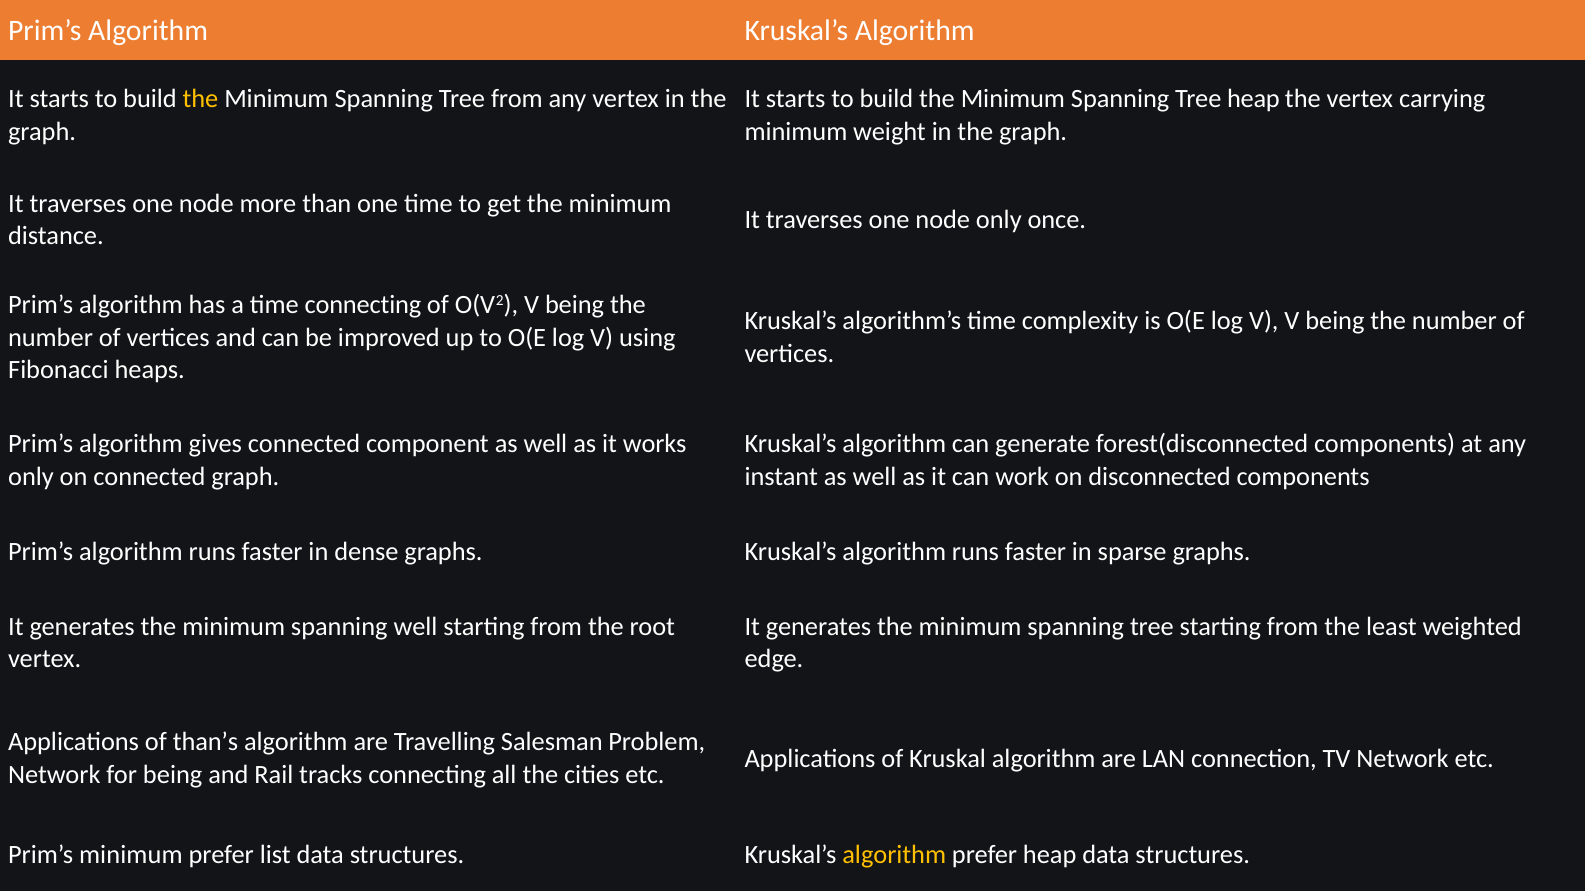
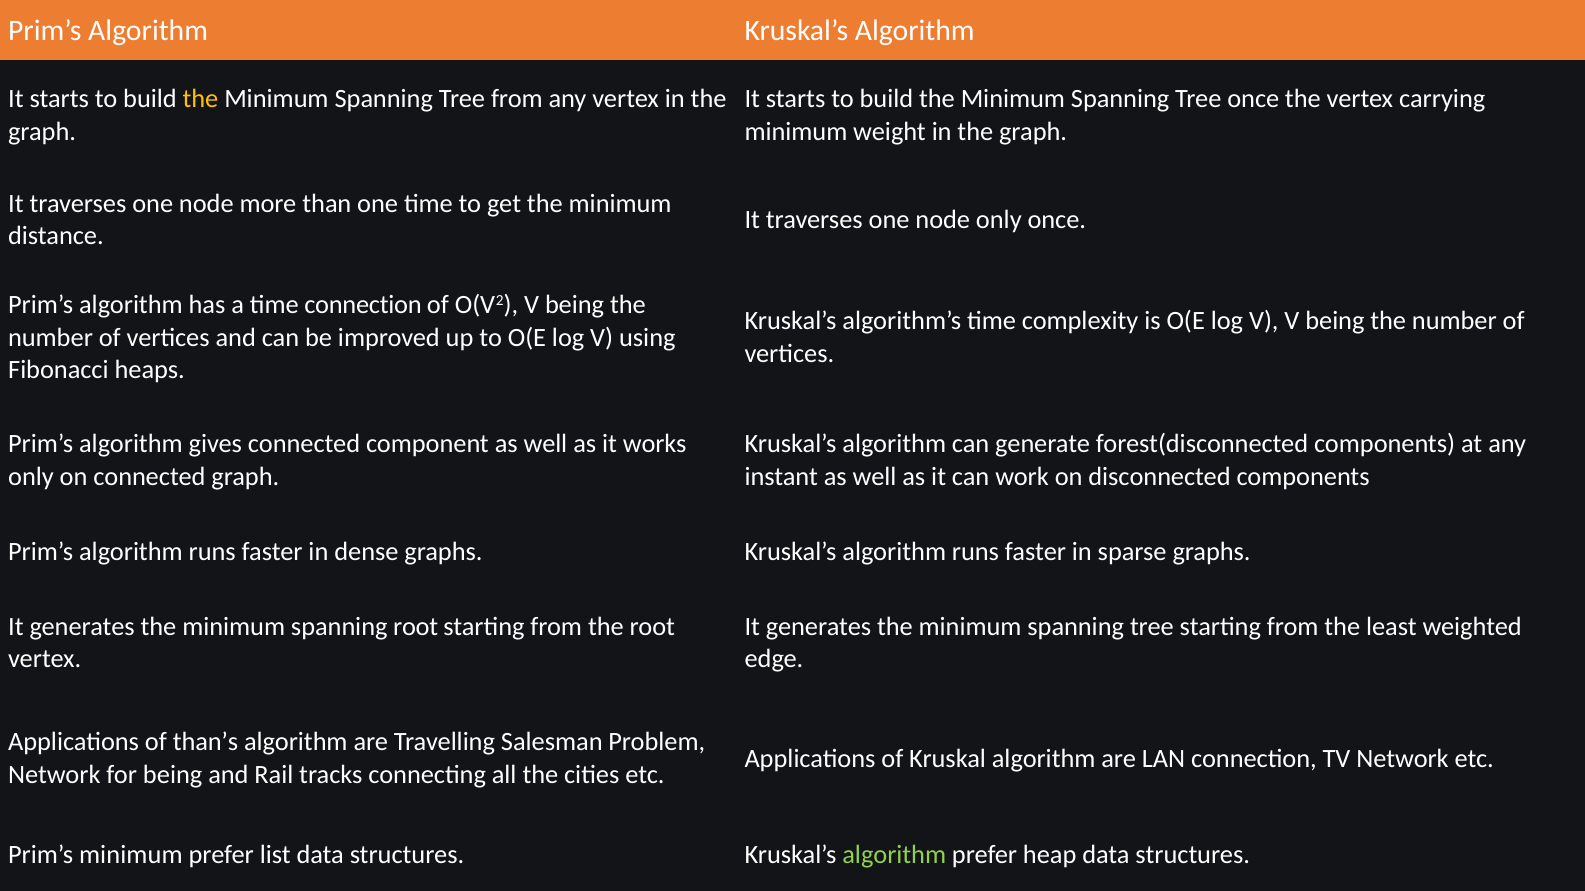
Tree heap: heap -> once
time connecting: connecting -> connection
spanning well: well -> root
algorithm at (894, 855) colour: yellow -> light green
